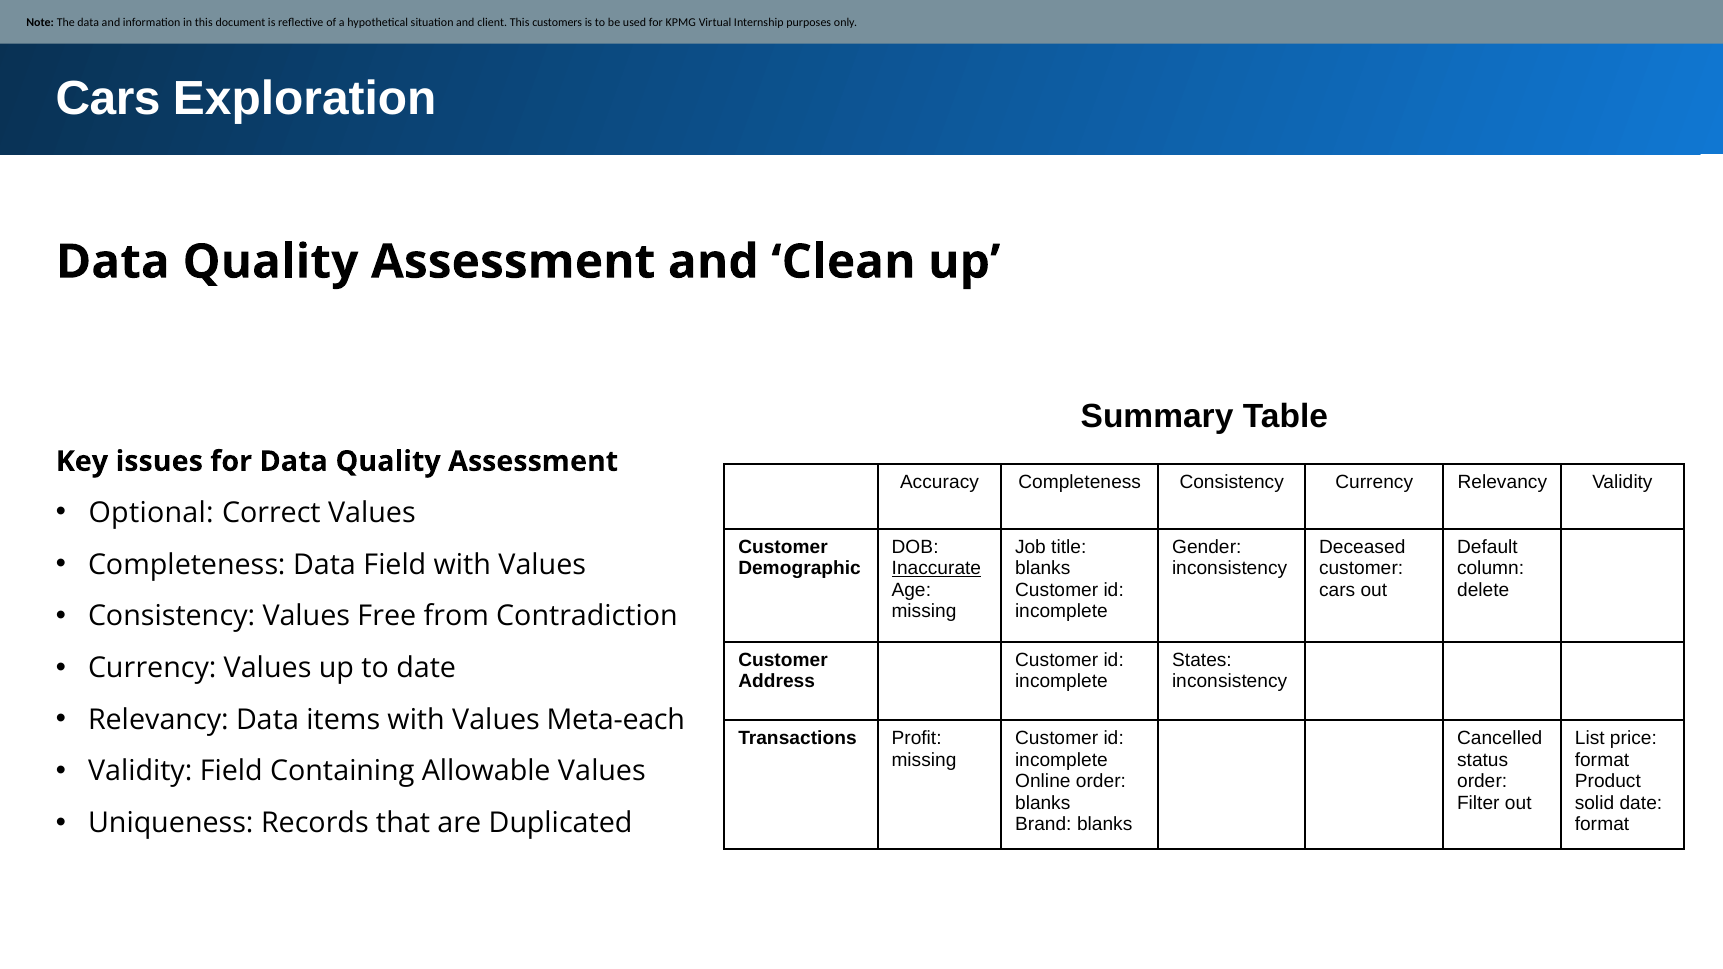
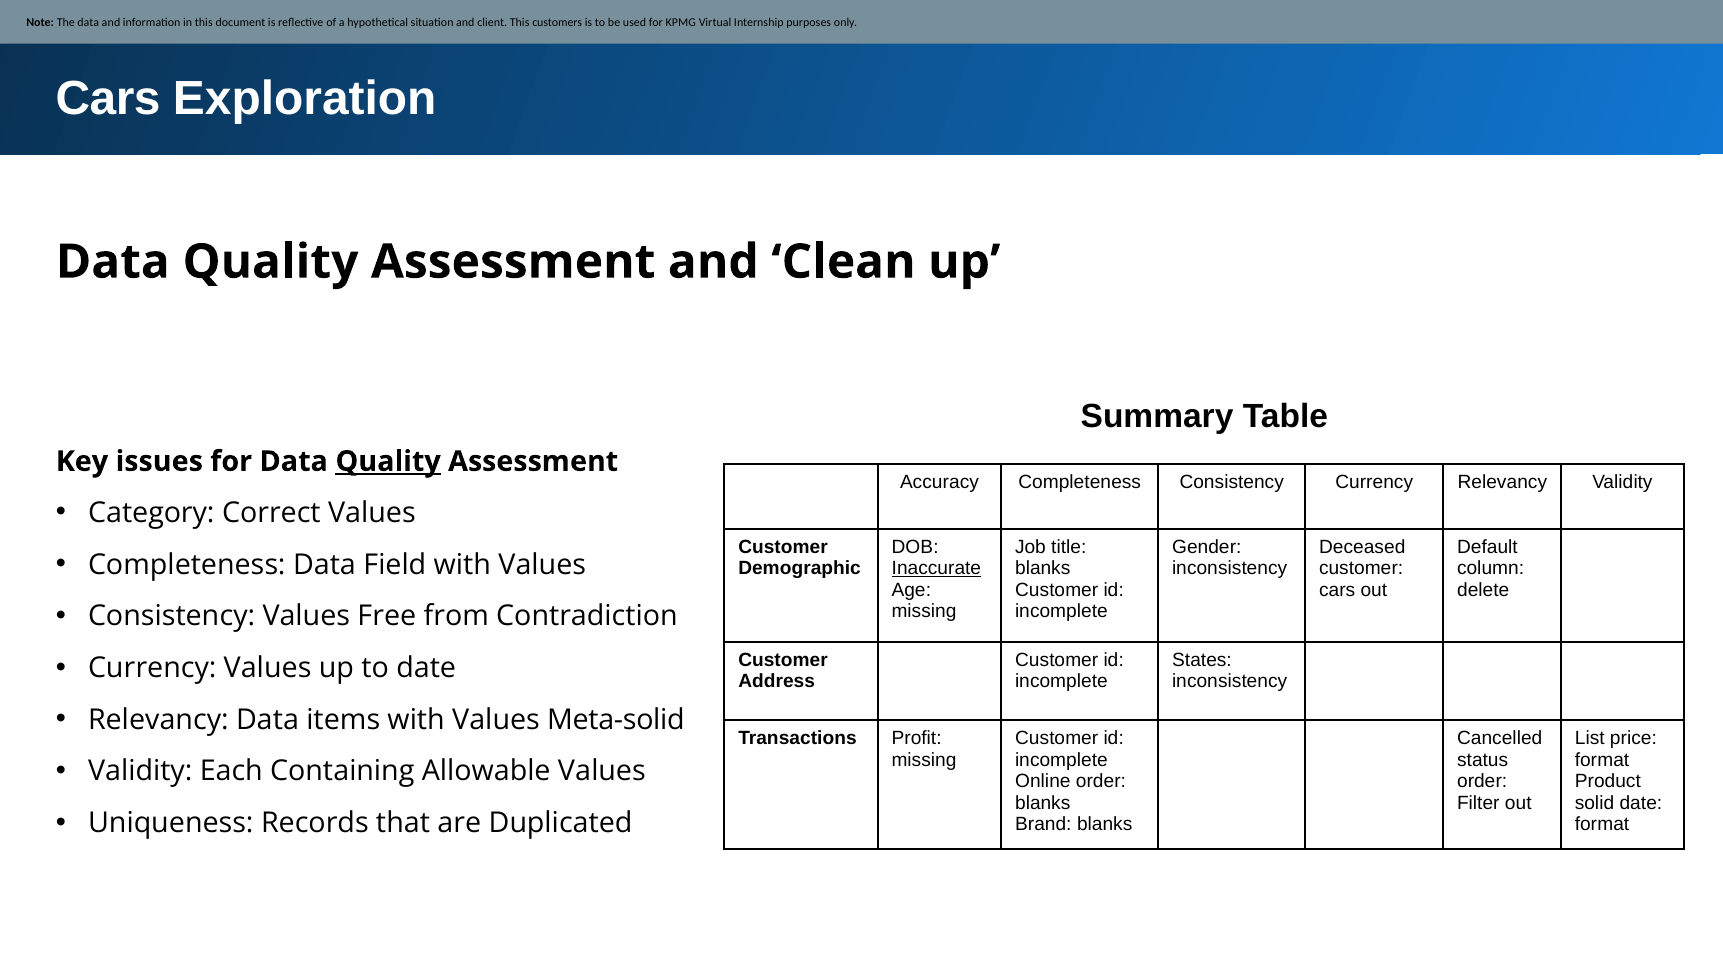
Quality at (388, 462) underline: none -> present
Optional: Optional -> Category
Meta-each: Meta-each -> Meta-solid
Validity Field: Field -> Each
